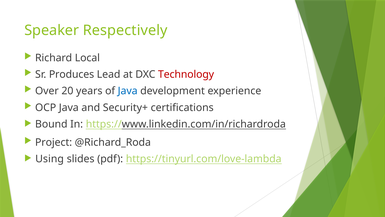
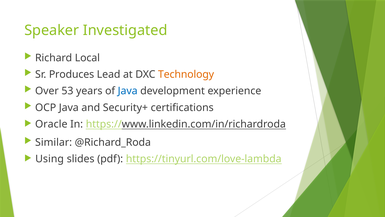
Respectively: Respectively -> Investigated
Technology colour: red -> orange
20: 20 -> 53
Bound: Bound -> Oracle
Project: Project -> Similar
